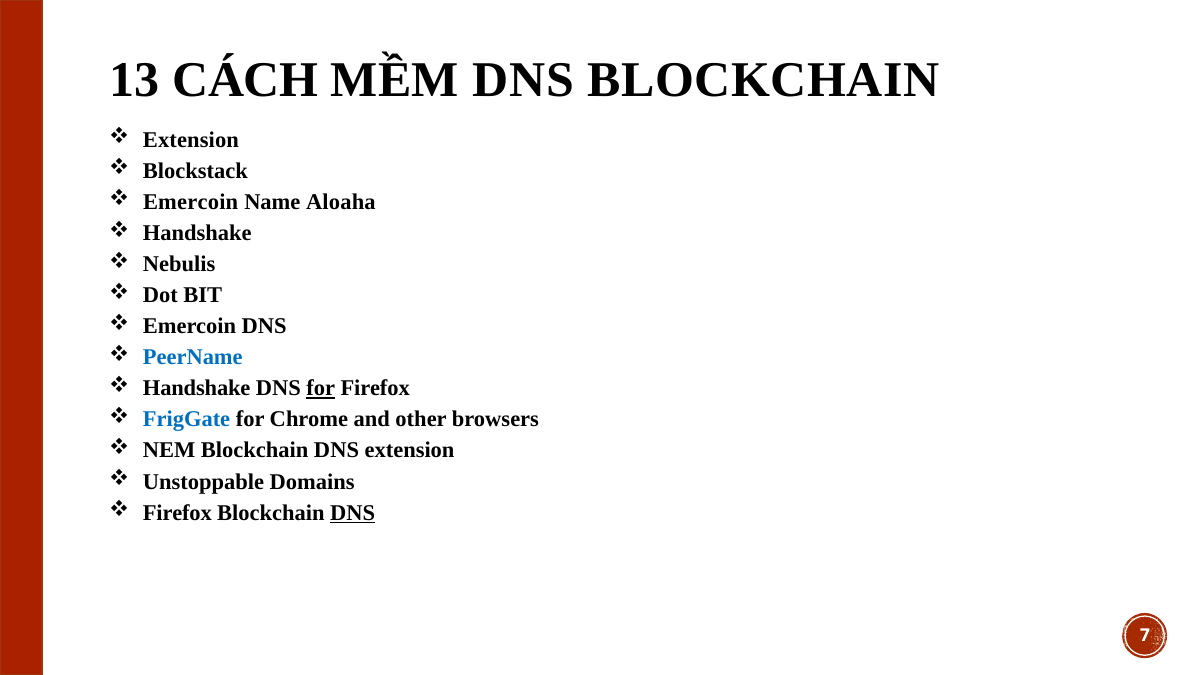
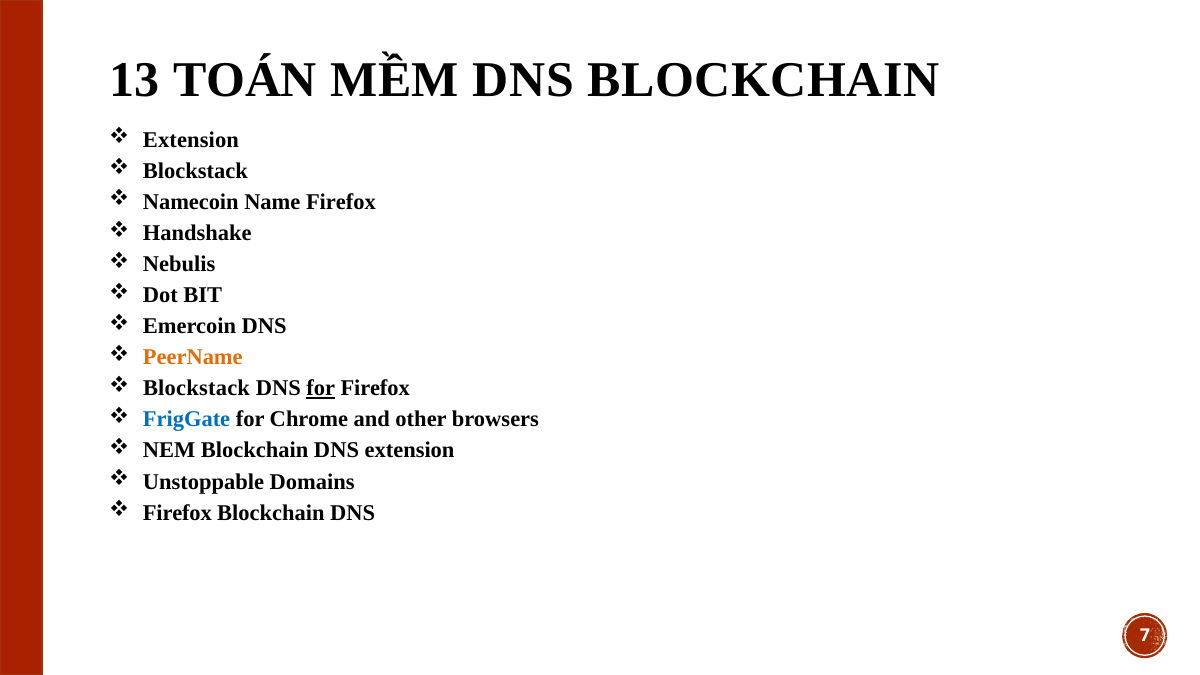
CÁCH: CÁCH -> TOÁN
Emercoin at (191, 202): Emercoin -> Namecoin
Name Aloaha: Aloaha -> Firefox
PeerName colour: blue -> orange
Handshake at (197, 388): Handshake -> Blockstack
DNS at (353, 513) underline: present -> none
